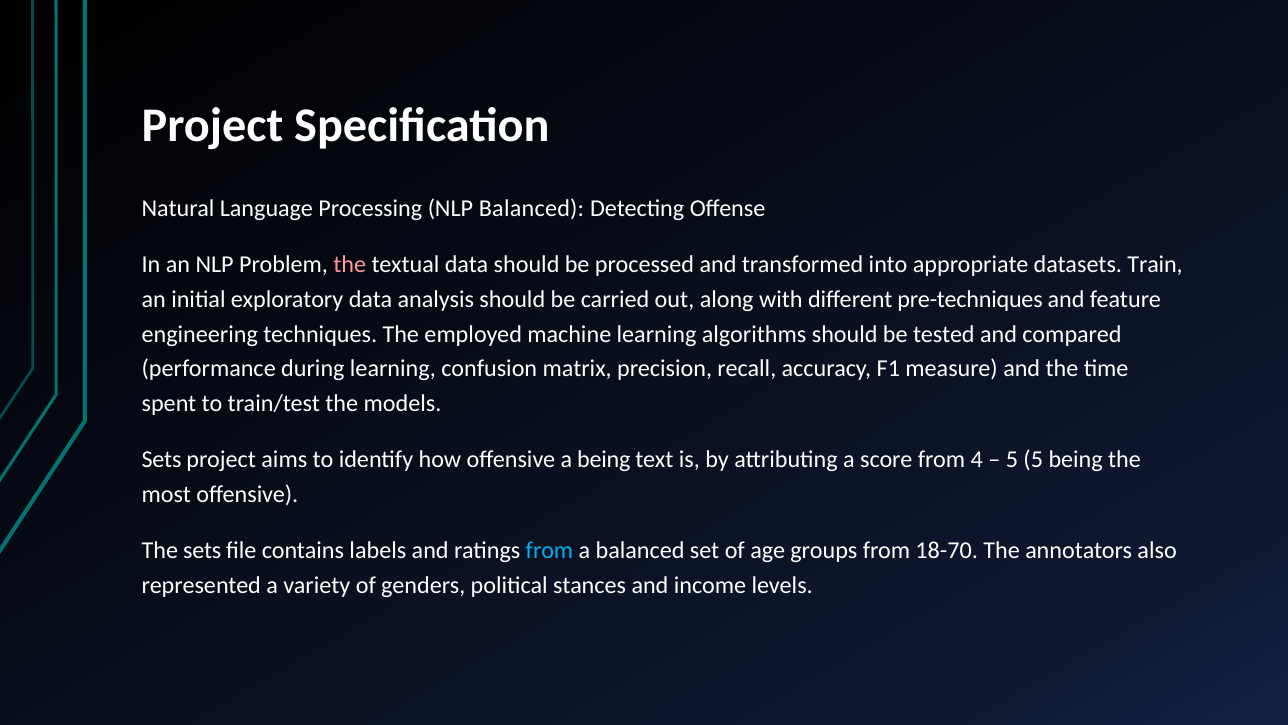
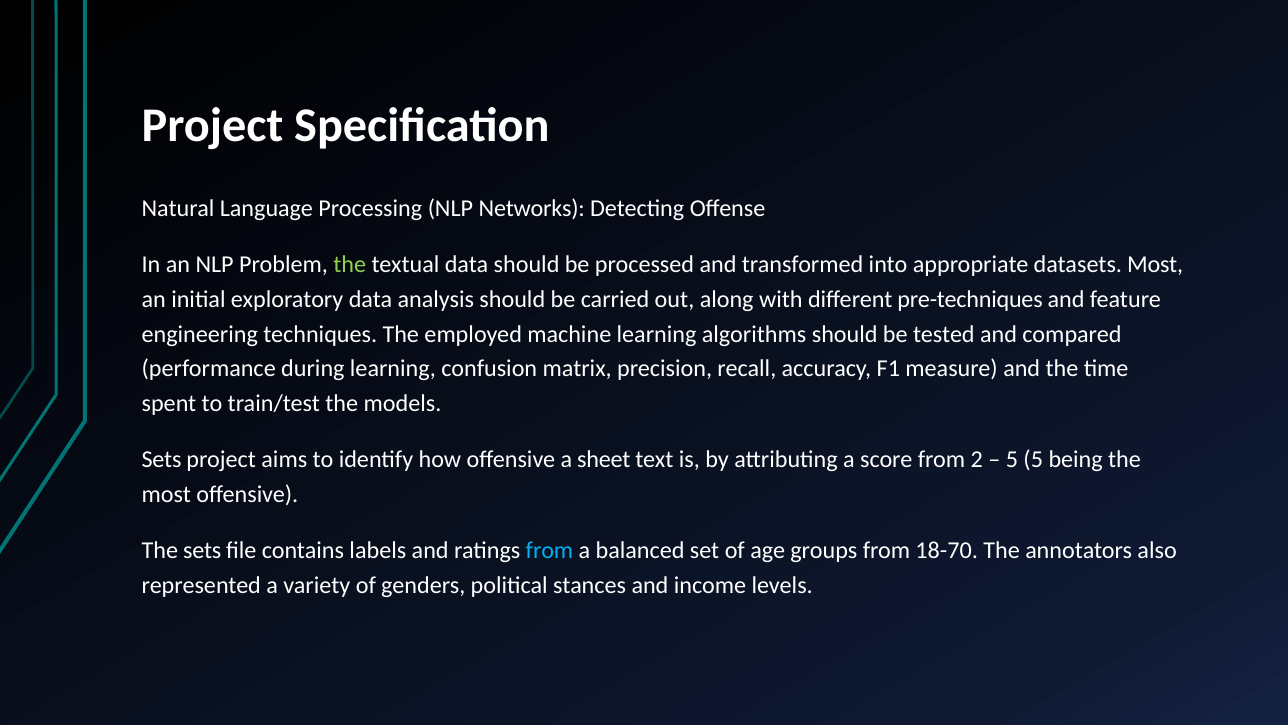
NLP Balanced: Balanced -> Networks
the at (350, 264) colour: pink -> light green
datasets Train: Train -> Most
a being: being -> sheet
4: 4 -> 2
